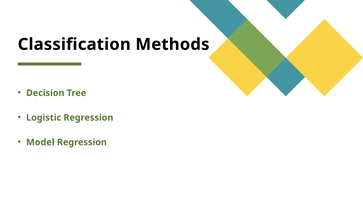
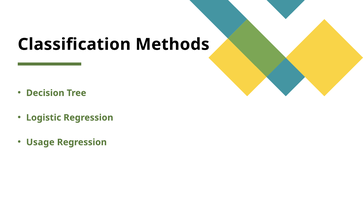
Model: Model -> Usage
